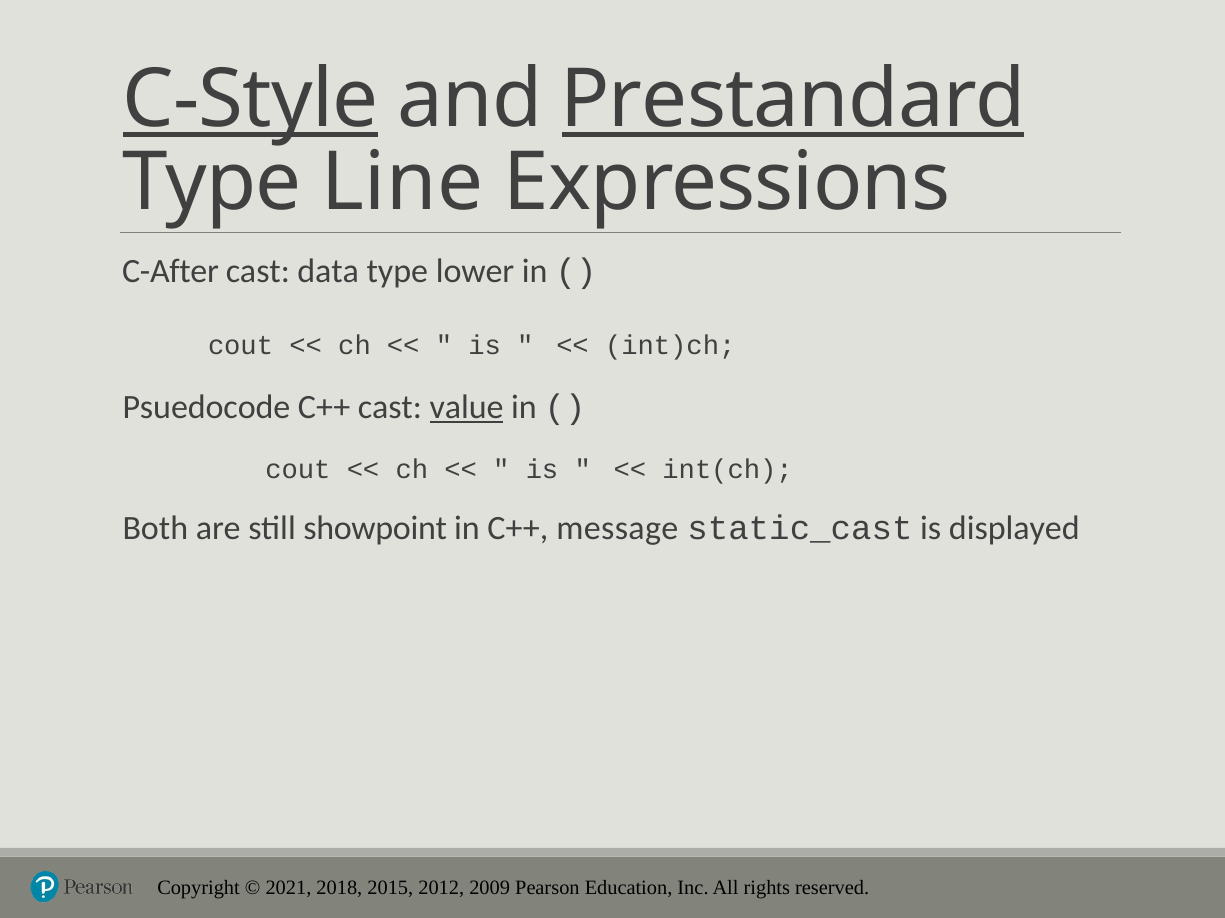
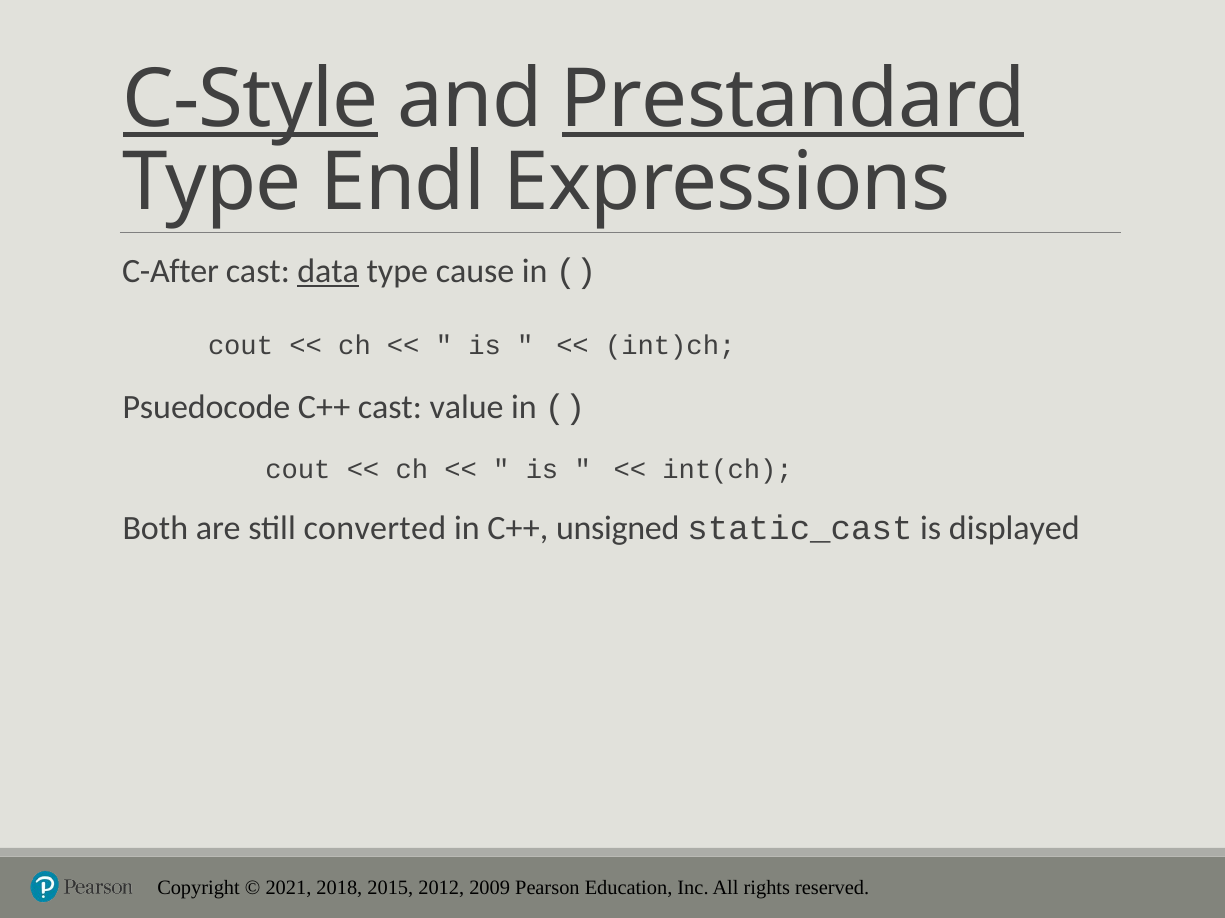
Line: Line -> Endl
data underline: none -> present
lower: lower -> cause
value underline: present -> none
showpoint: showpoint -> converted
message: message -> unsigned
